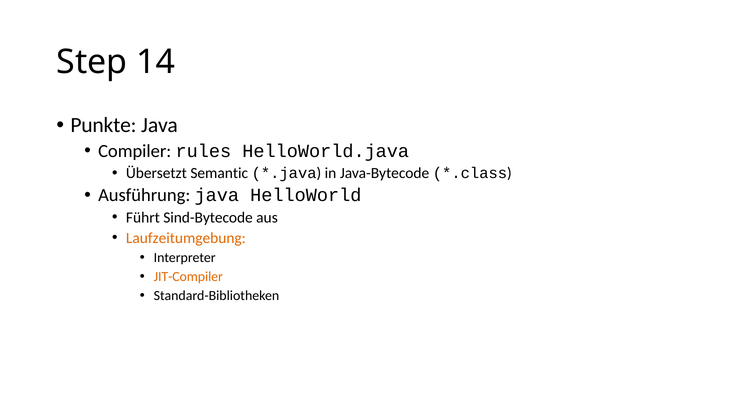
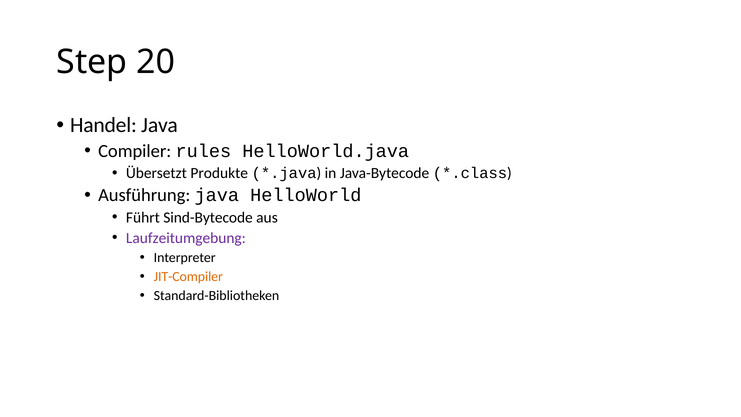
14: 14 -> 20
Punkte: Punkte -> Handel
Semantic: Semantic -> Produkte
Laufzeitumgebung colour: orange -> purple
